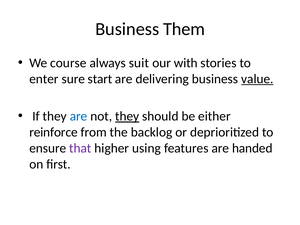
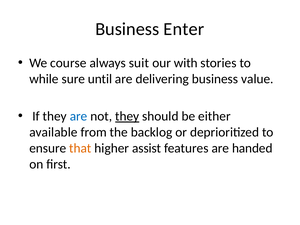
Them: Them -> Enter
enter: enter -> while
start: start -> until
value underline: present -> none
reinforce: reinforce -> available
that colour: purple -> orange
using: using -> assist
